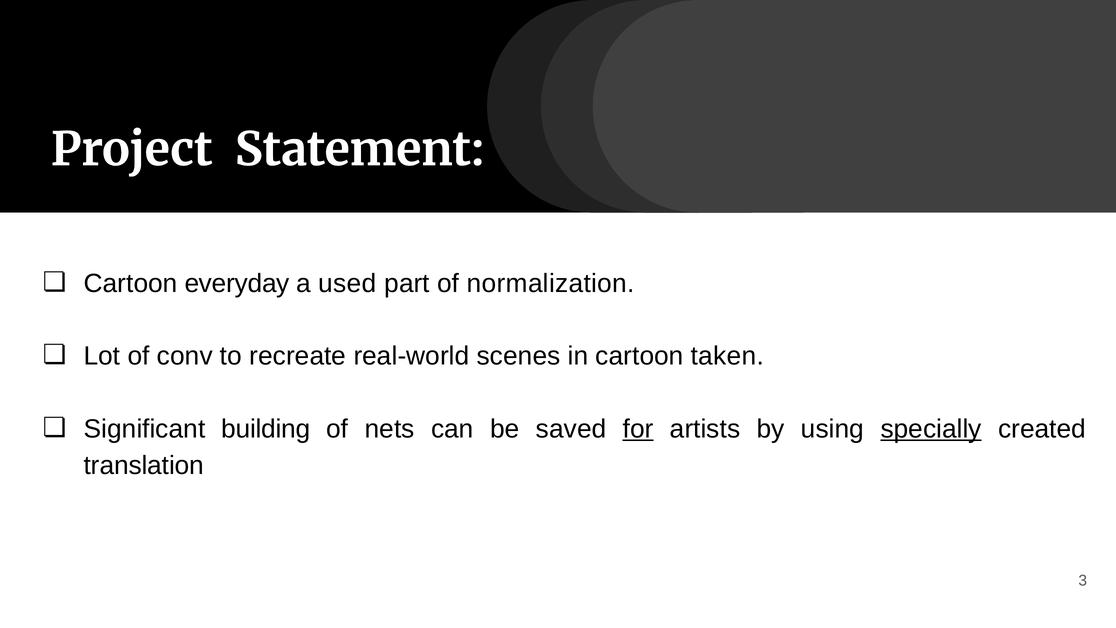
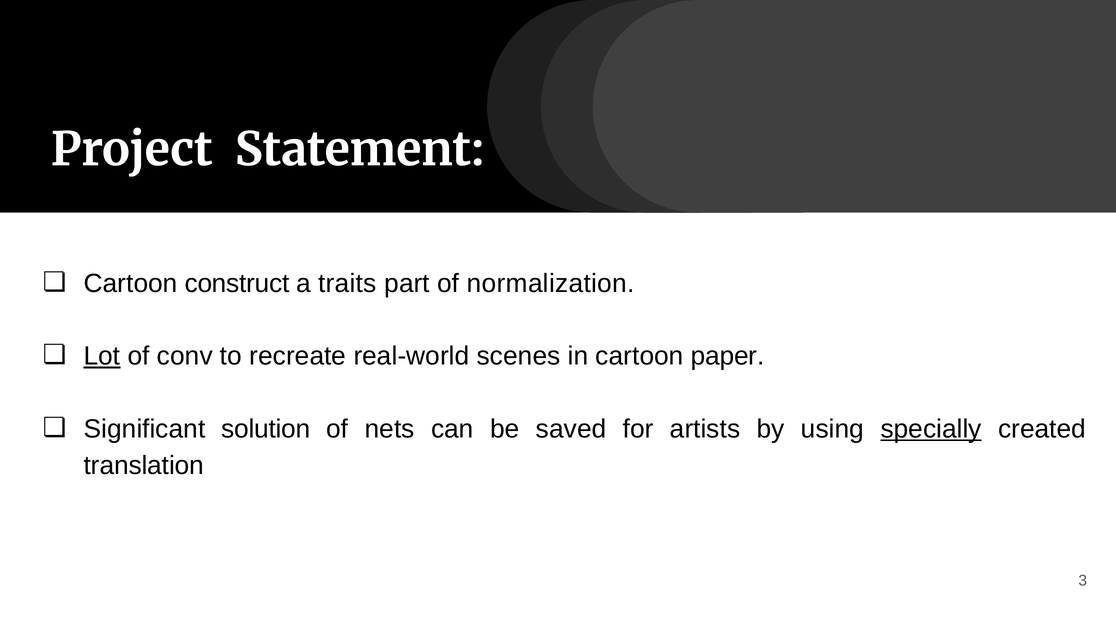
everyday: everyday -> construct
used: used -> traits
Lot underline: none -> present
taken: taken -> paper
building: building -> solution
for underline: present -> none
